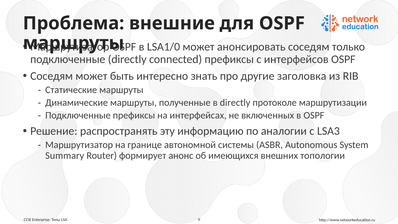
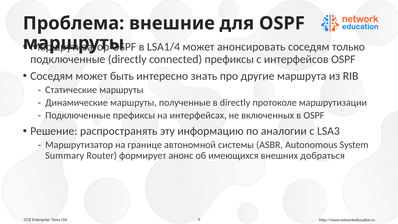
LSA1/0: LSA1/0 -> LSA1/4
заголовка: заголовка -> маршрута
топологии: топологии -> добраться
